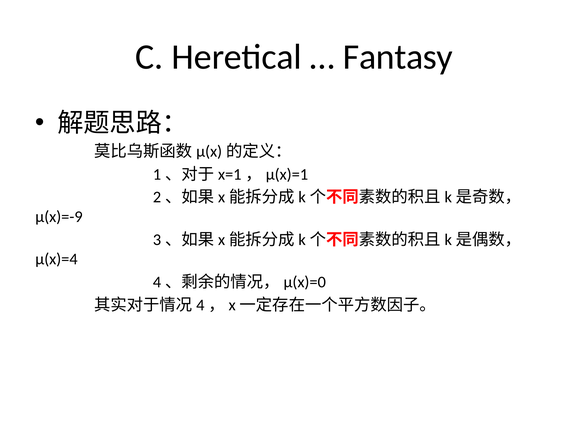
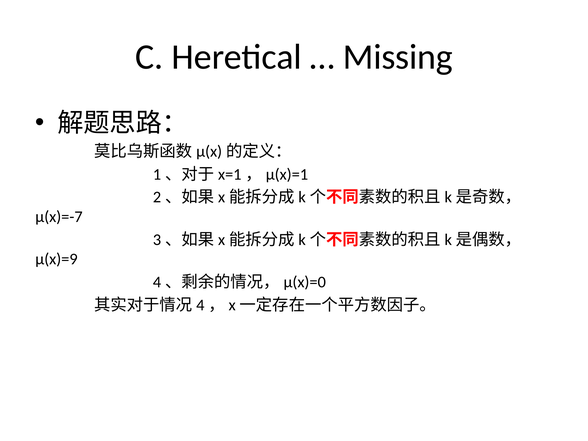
Fantasy: Fantasy -> Missing
μ(x)=-9: μ(x)=-9 -> μ(x)=-7
μ(x)=4: μ(x)=4 -> μ(x)=9
